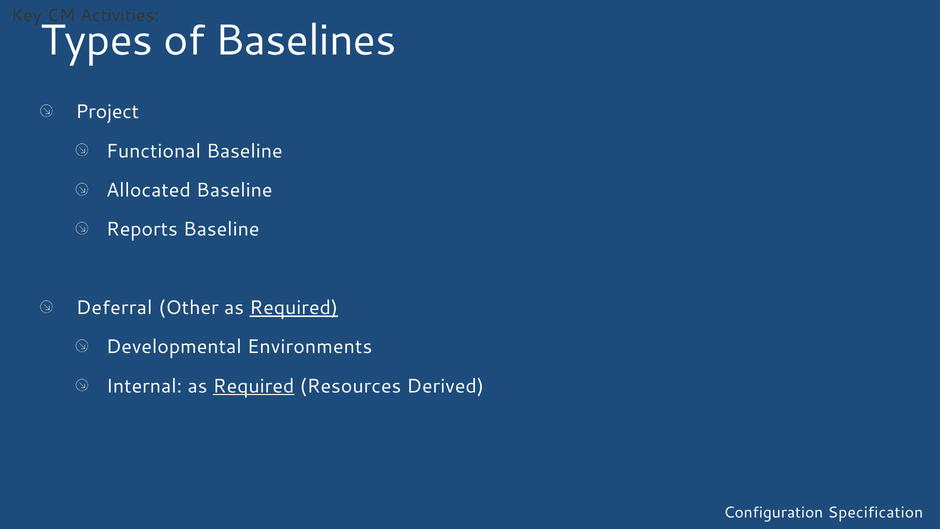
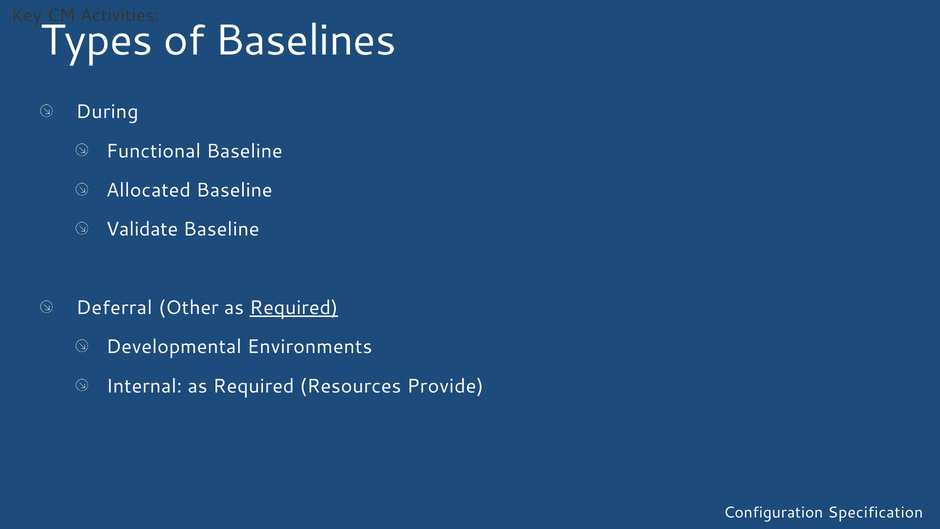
Project: Project -> During
Reports: Reports -> Validate
Required at (254, 386) underline: present -> none
Derived: Derived -> Provide
